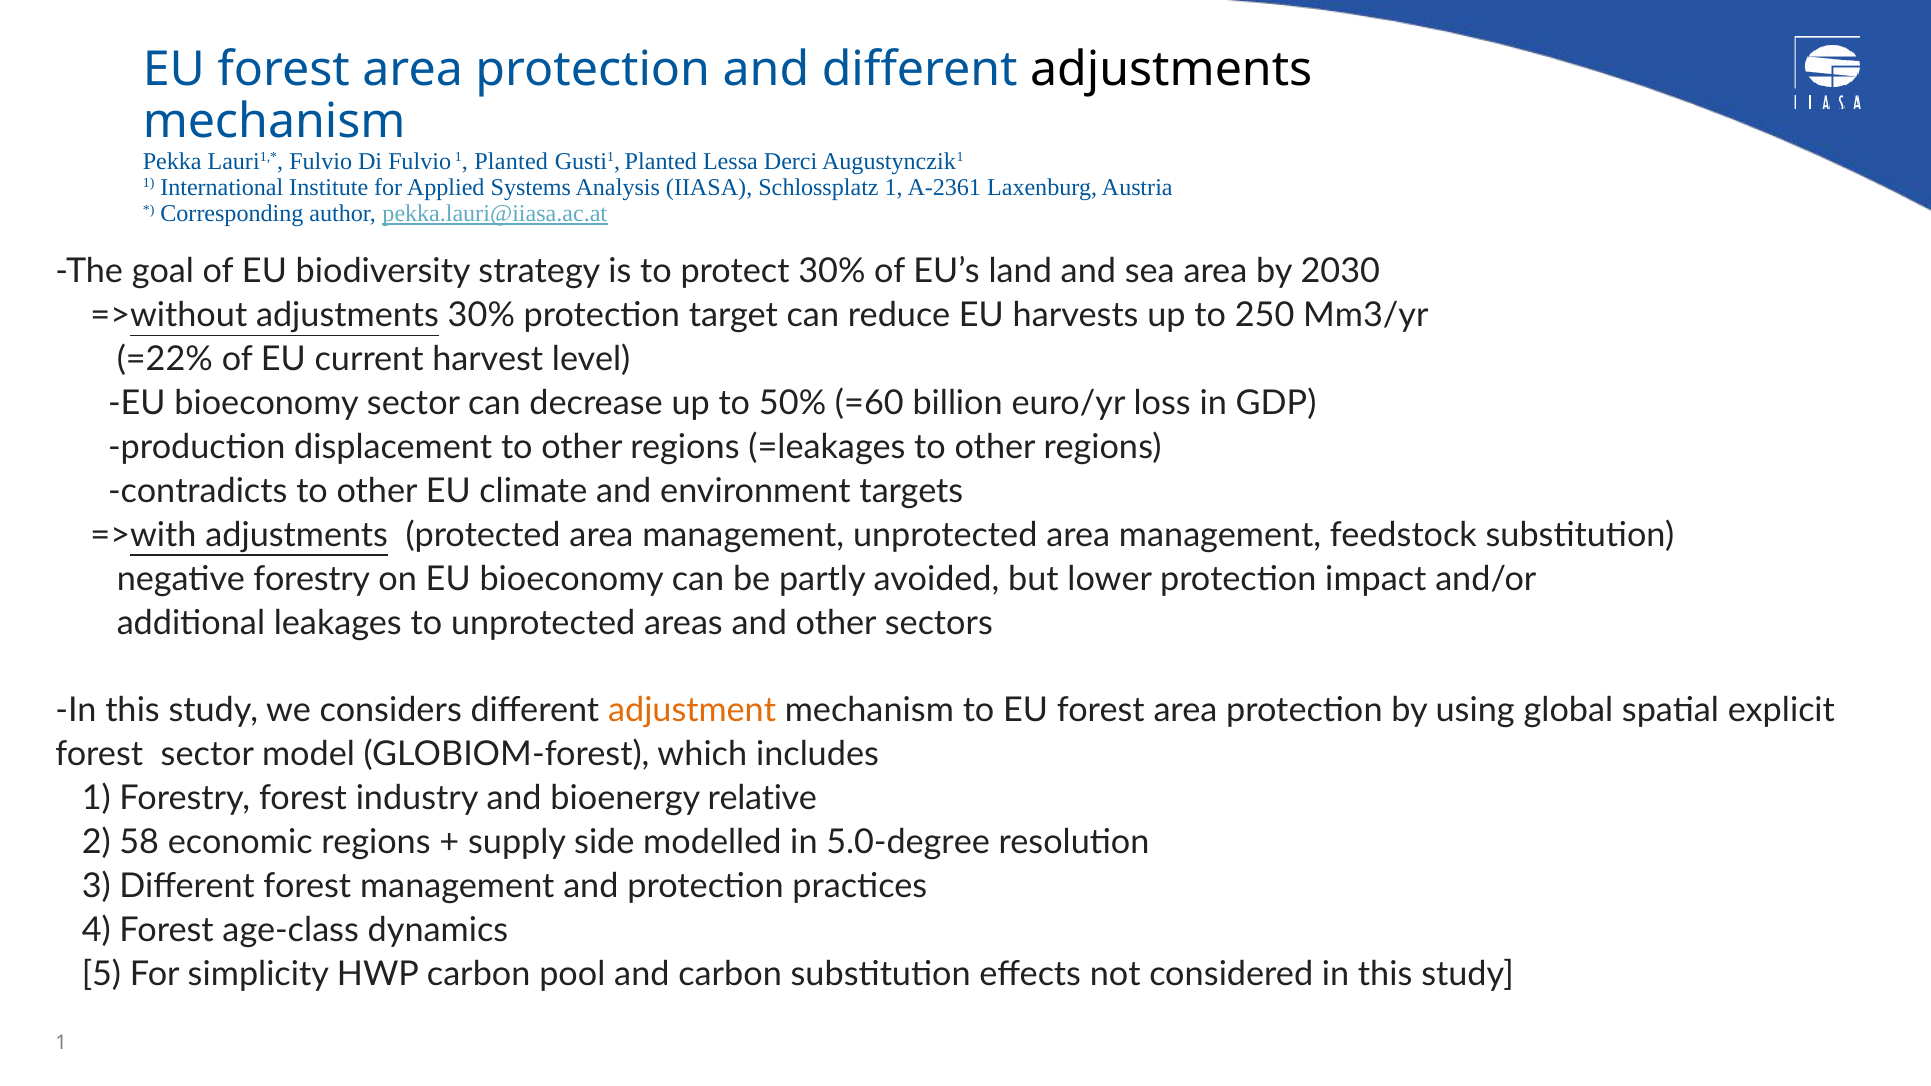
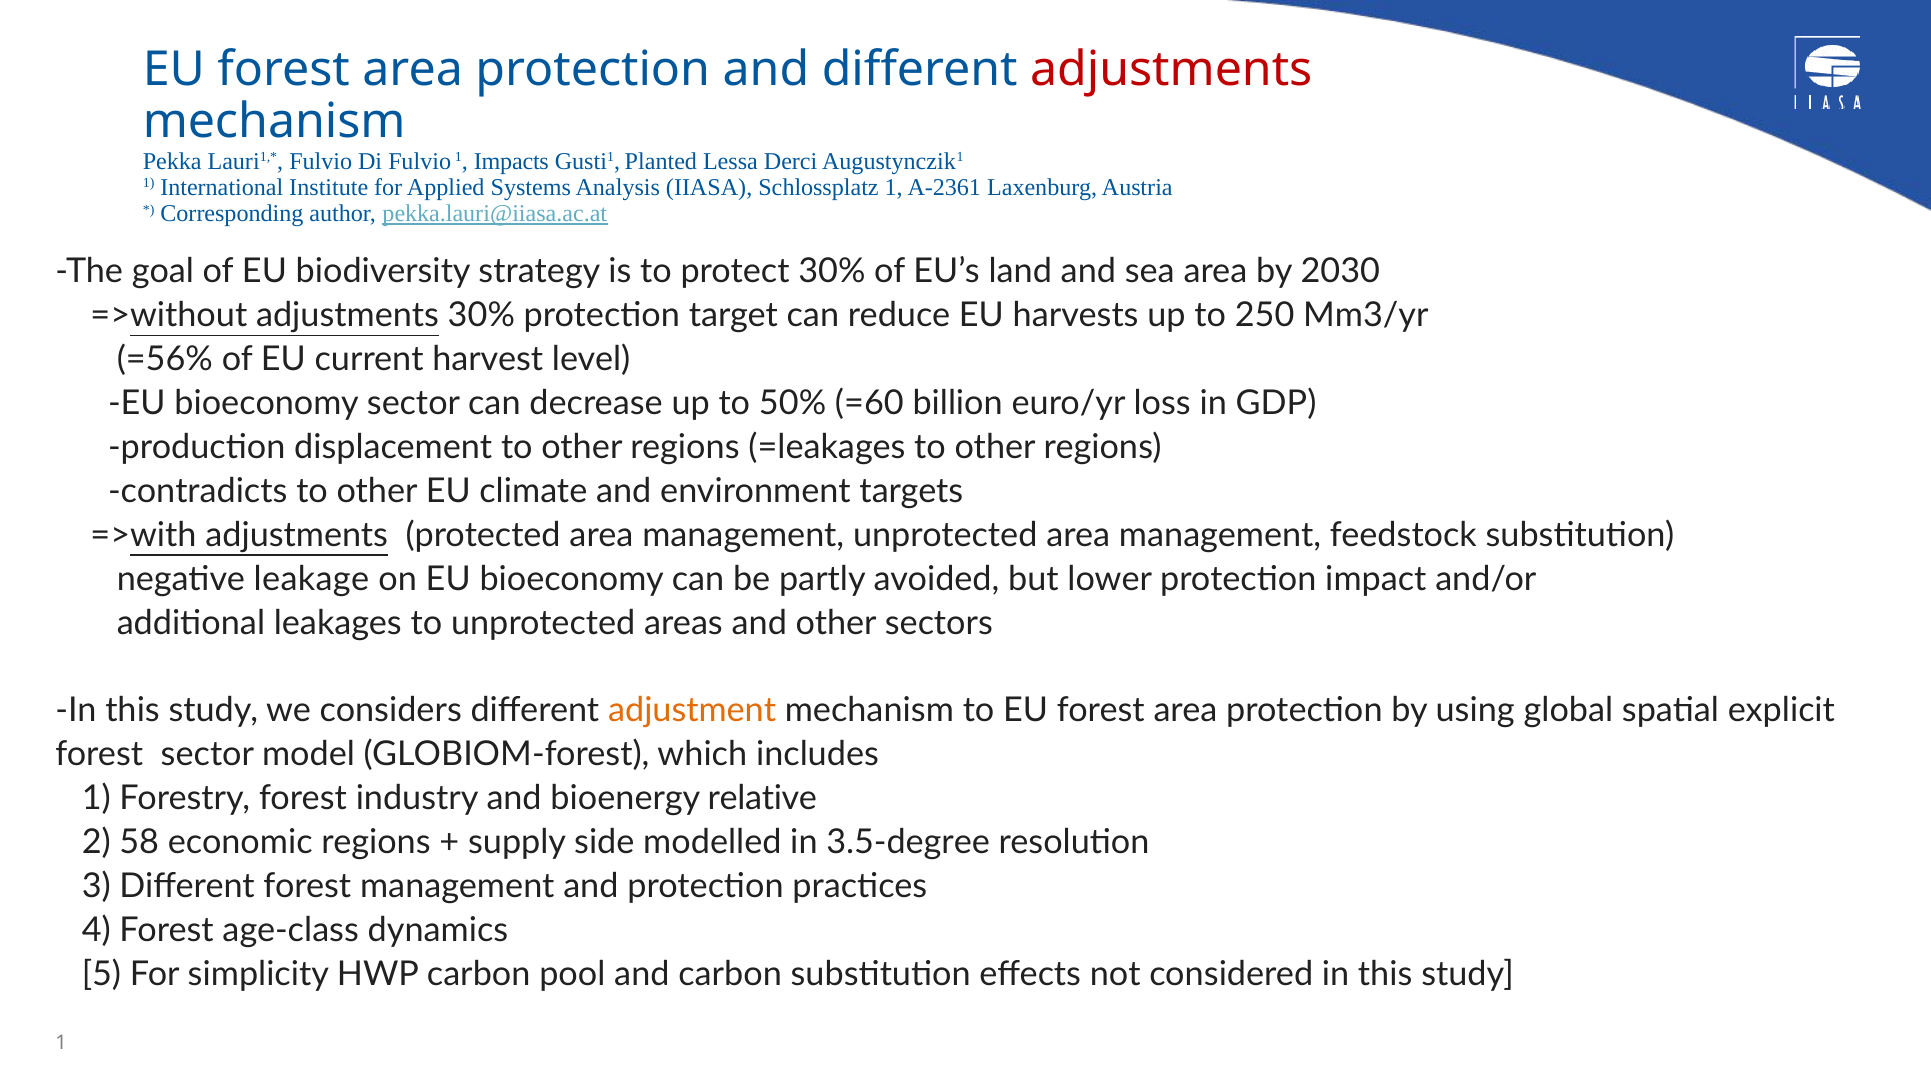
adjustments at (1171, 70) colour: black -> red
1 Planted: Planted -> Impacts
=22%: =22% -> =56%
negative forestry: forestry -> leakage
5.0-degree: 5.0-degree -> 3.5-degree
